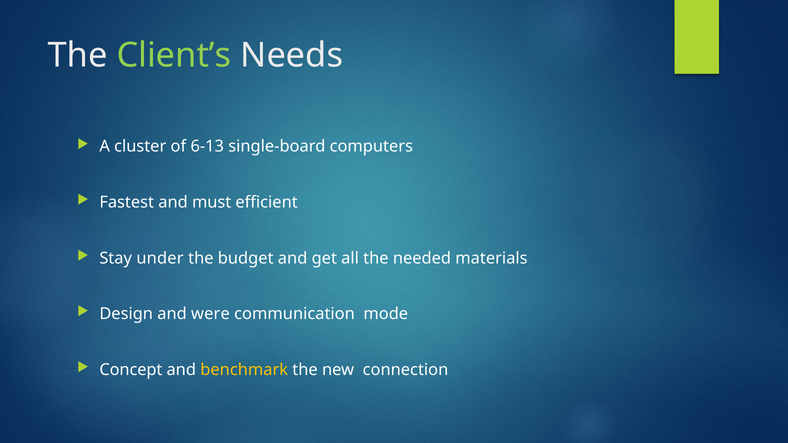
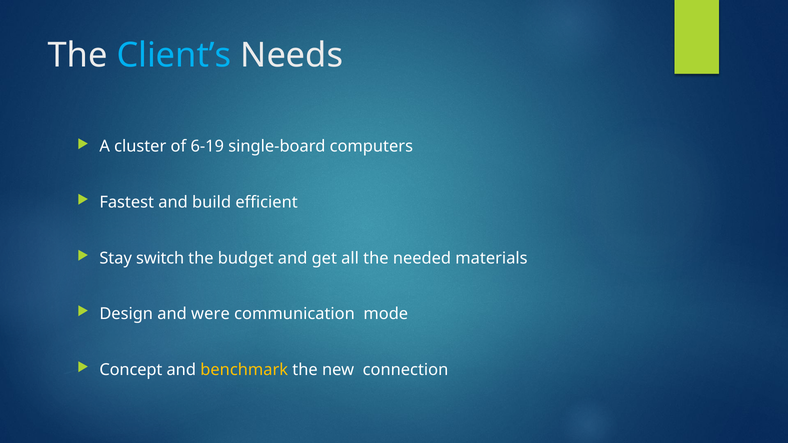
Client’s colour: light green -> light blue
6-13: 6-13 -> 6-19
must: must -> build
under: under -> switch
